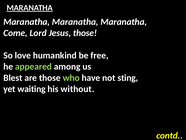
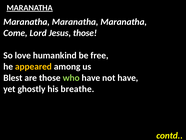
appeared colour: light green -> yellow
not sting: sting -> have
waiting: waiting -> ghostly
without: without -> breathe
